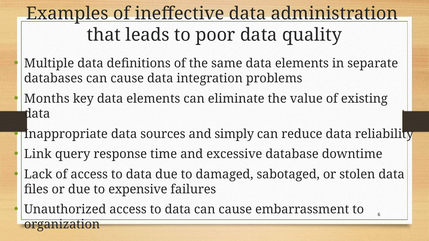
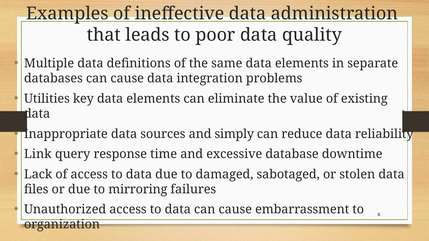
Months: Months -> Utilities
expensive: expensive -> mirroring
